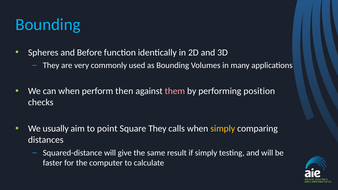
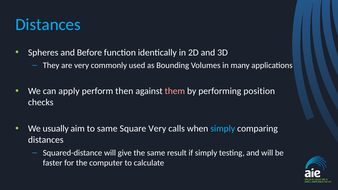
Bounding at (48, 25): Bounding -> Distances
can when: when -> apply
to point: point -> same
Square They: They -> Very
simply at (223, 129) colour: yellow -> light blue
